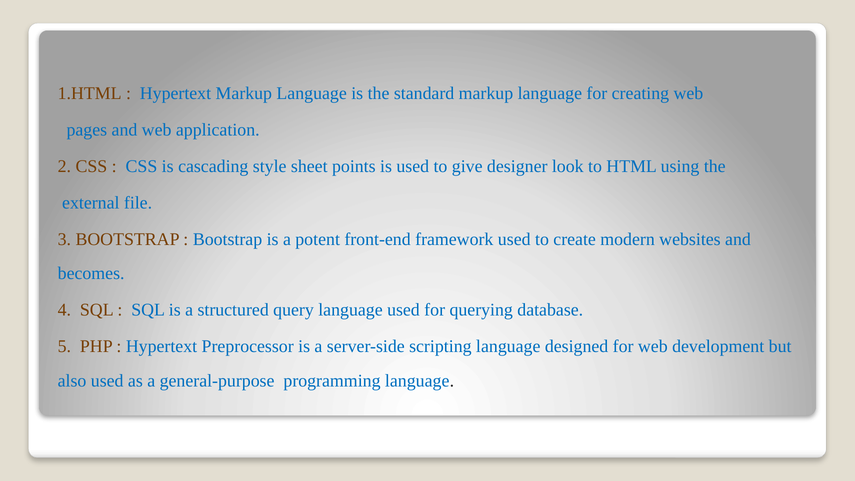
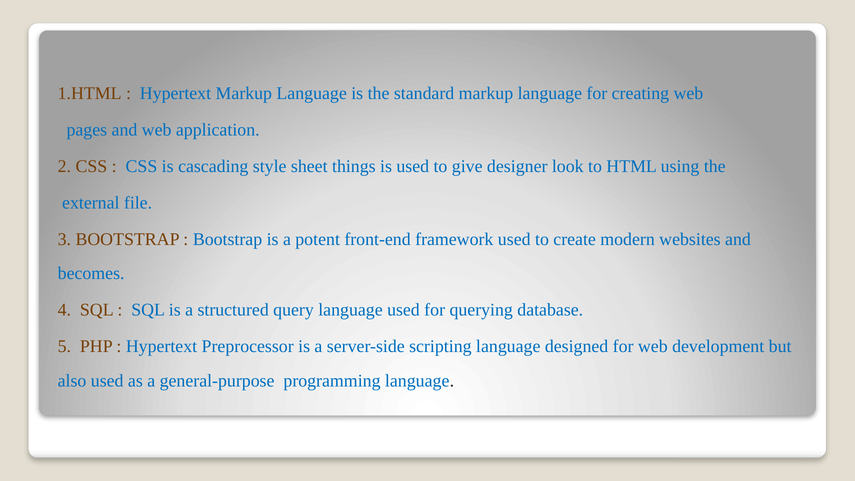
points: points -> things
